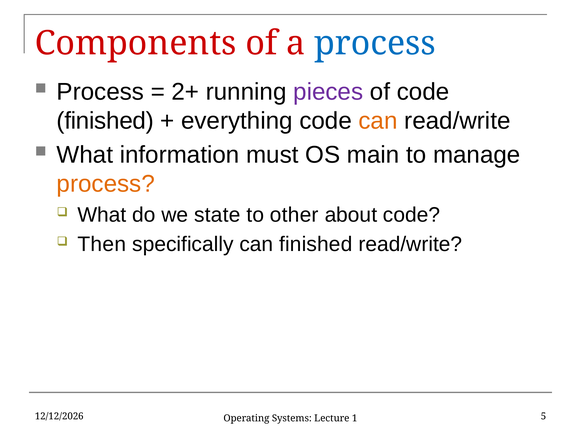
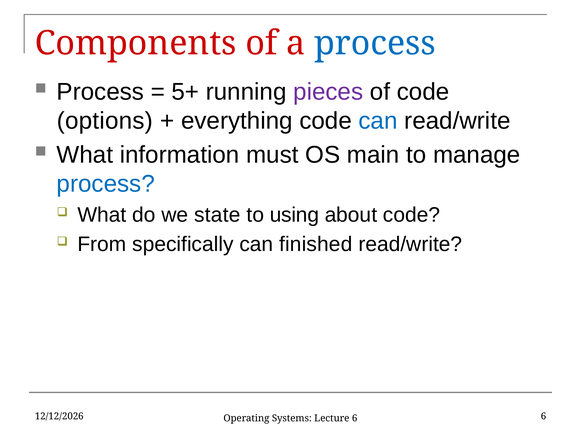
2+: 2+ -> 5+
finished at (105, 121): finished -> options
can at (378, 121) colour: orange -> blue
process at (106, 184) colour: orange -> blue
other: other -> using
Then: Then -> From
5 at (544, 416): 5 -> 6
Lecture 1: 1 -> 6
